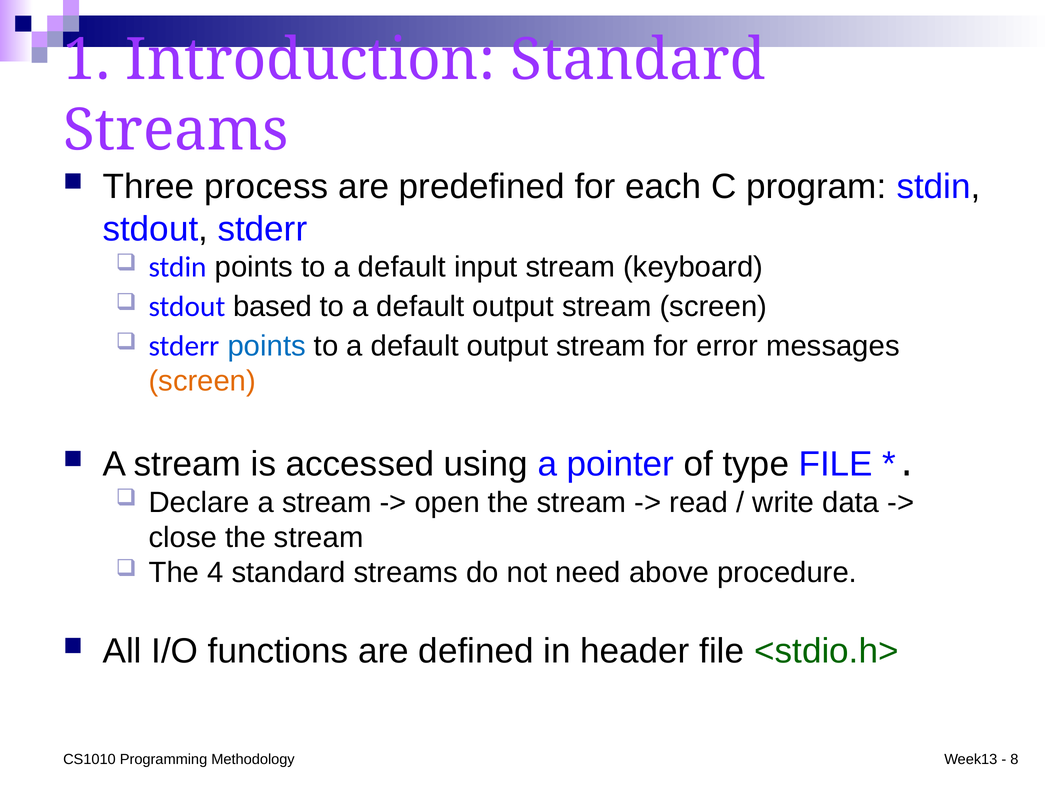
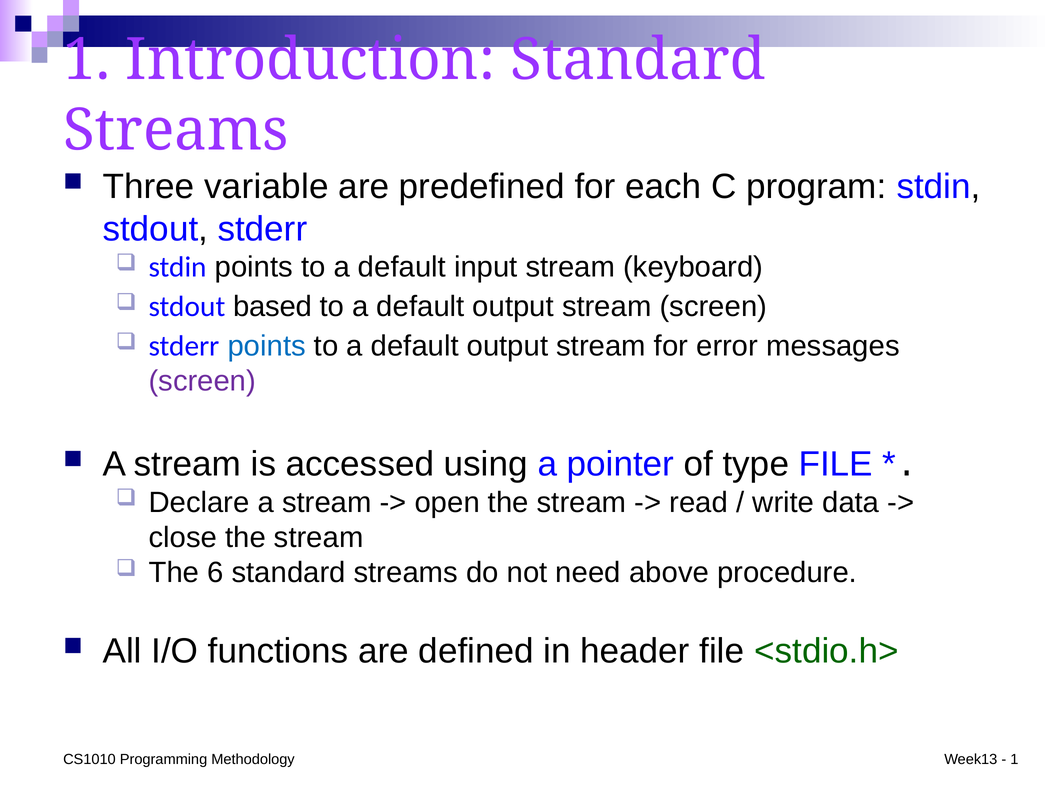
process: process -> variable
screen at (202, 381) colour: orange -> purple
4: 4 -> 6
8 at (1014, 759): 8 -> 1
